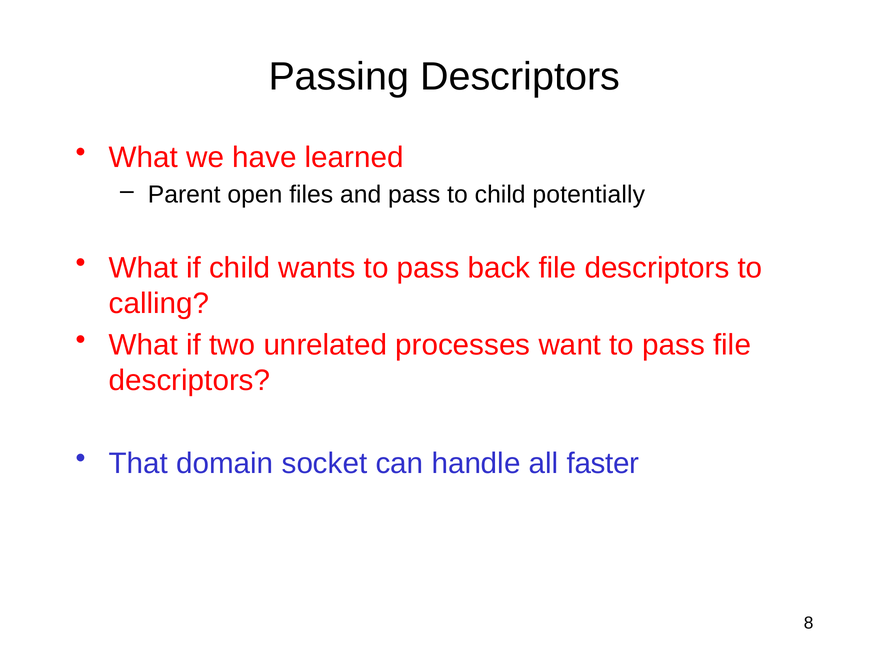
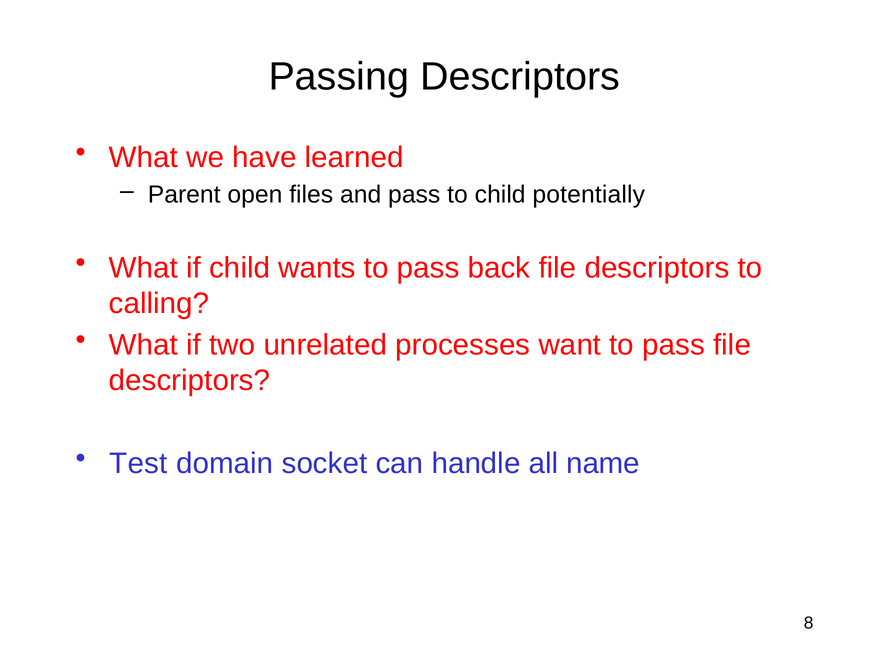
That: That -> Test
faster: faster -> name
